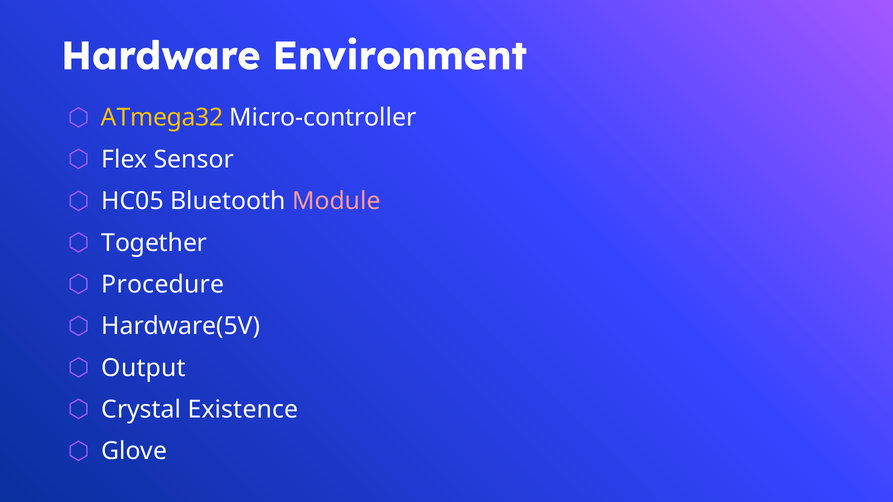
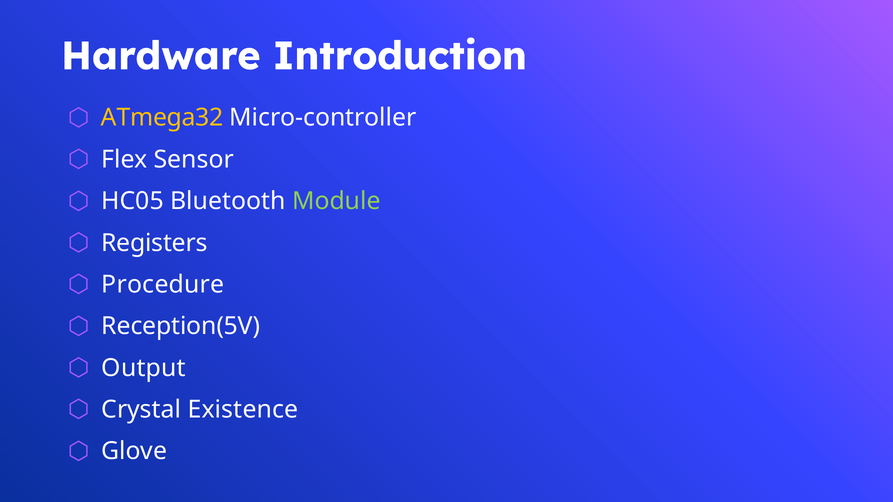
Environment: Environment -> Introduction
Module colour: pink -> light green
Together: Together -> Registers
Hardware(5V: Hardware(5V -> Reception(5V
